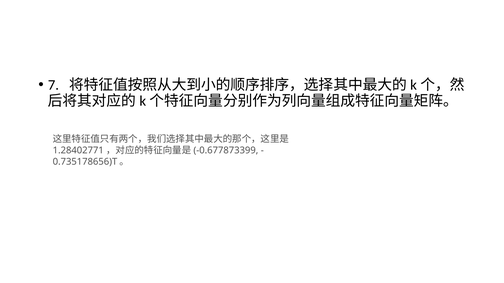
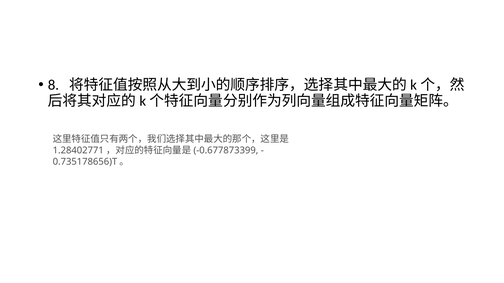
7: 7 -> 8
